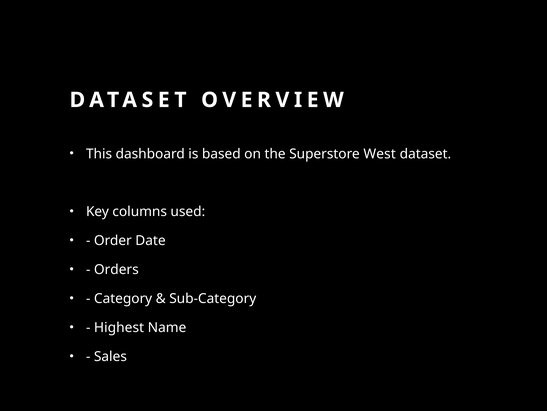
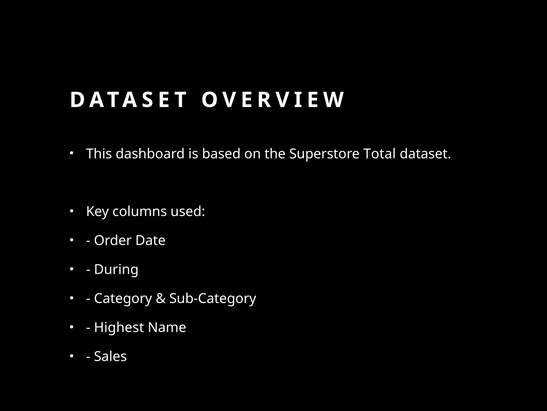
West: West -> Total
Orders: Orders -> During
